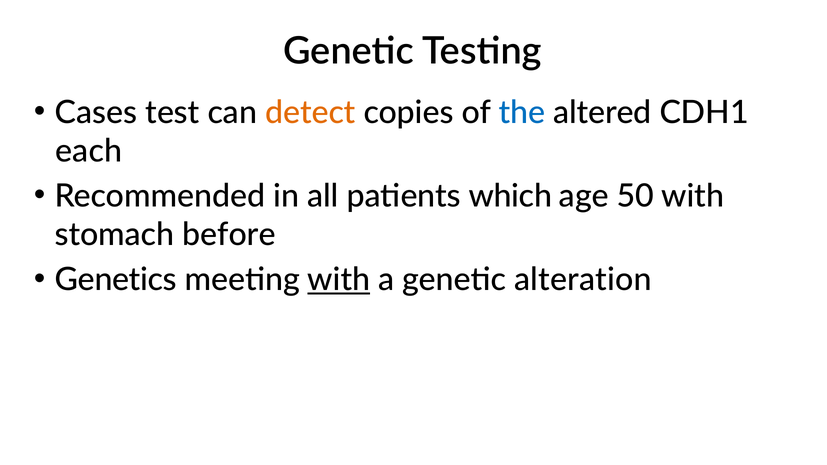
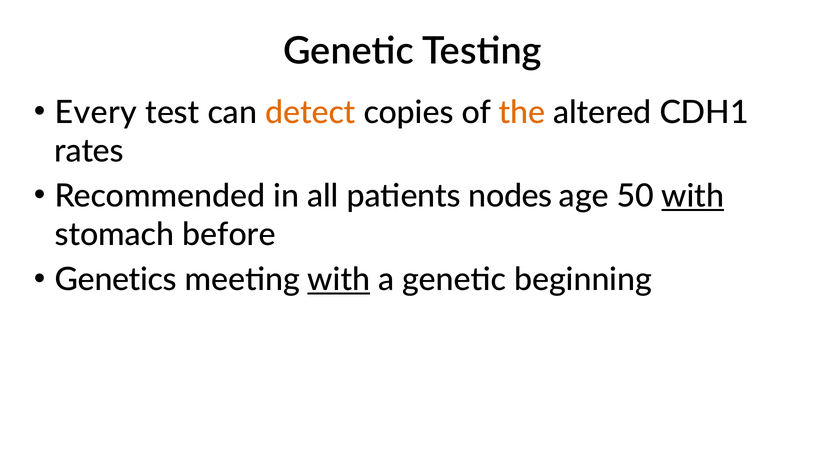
Cases: Cases -> Every
the colour: blue -> orange
each: each -> rates
which: which -> nodes
with at (693, 196) underline: none -> present
alteration: alteration -> beginning
